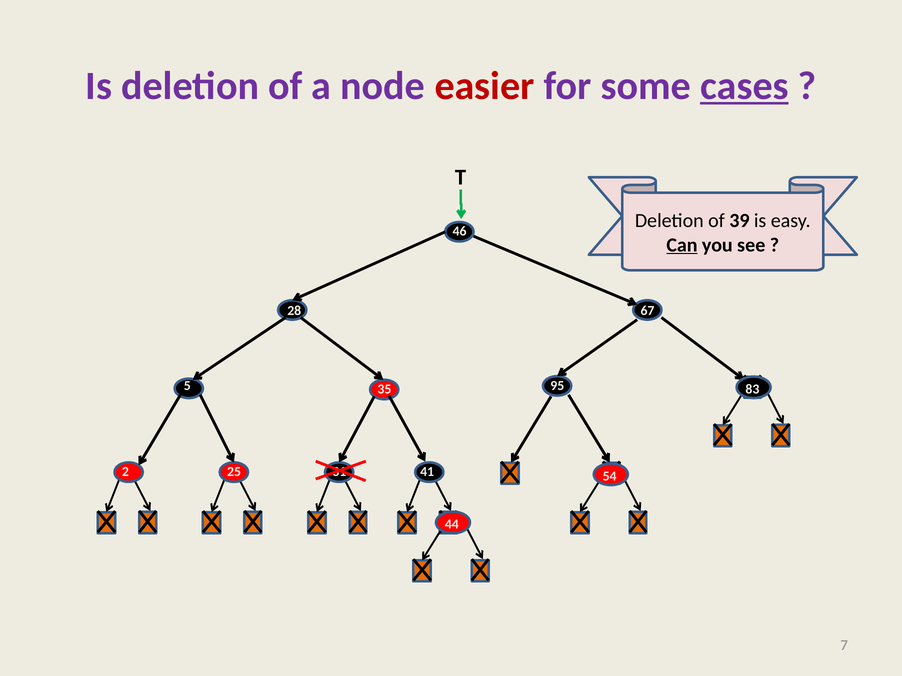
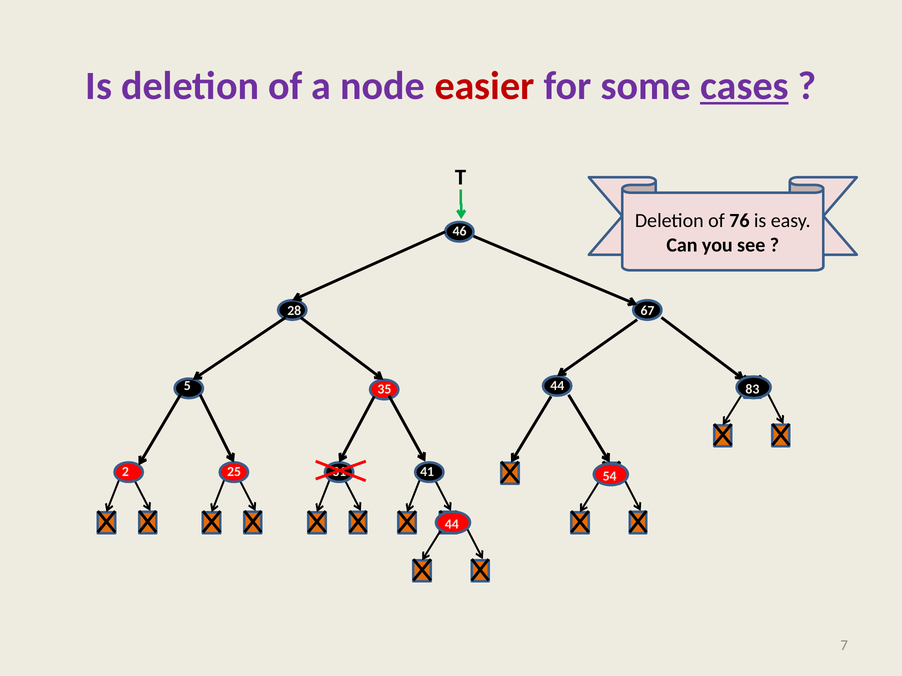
39: 39 -> 76
Can underline: present -> none
35 95: 95 -> 44
